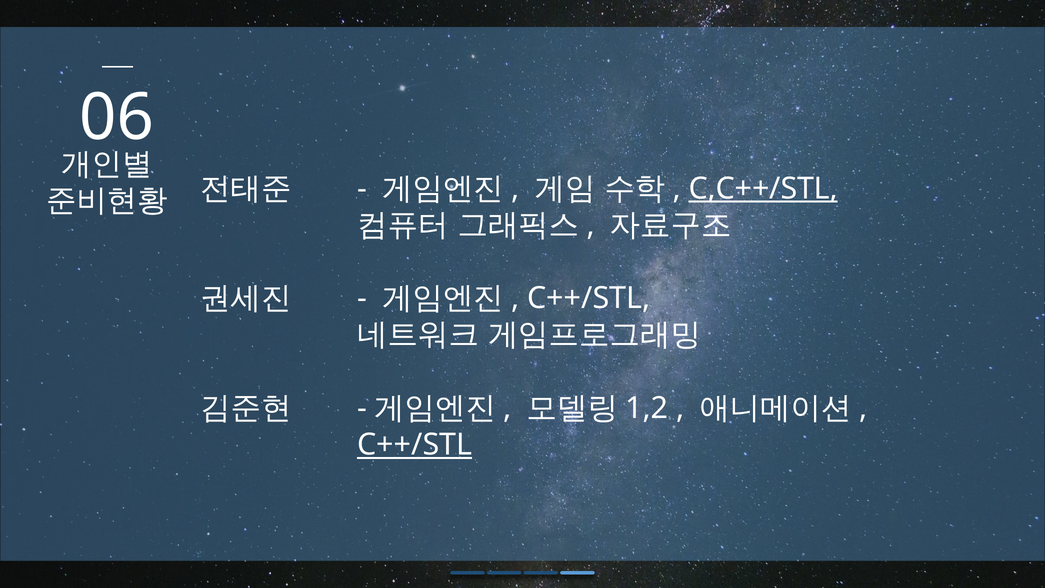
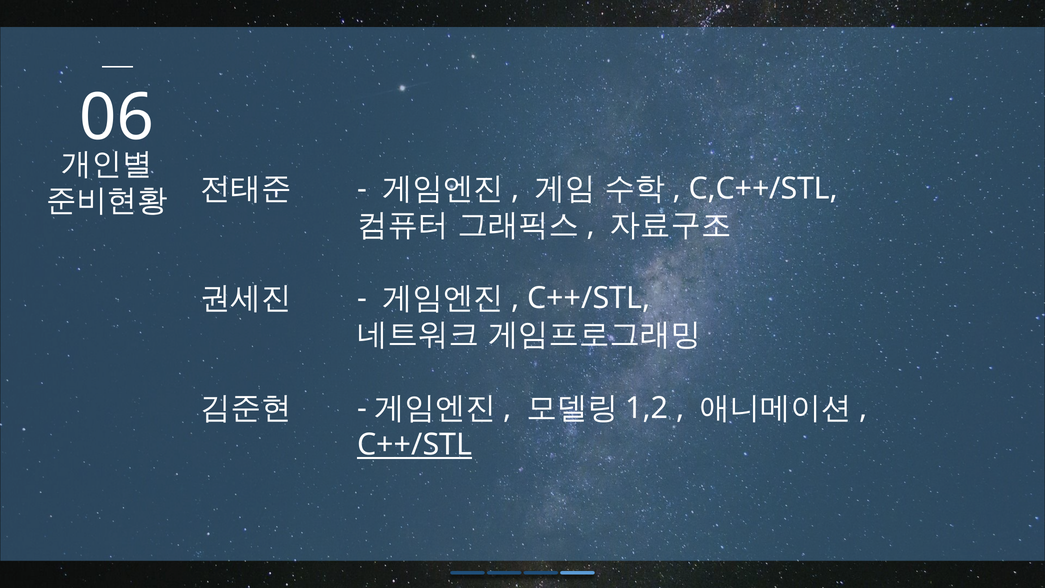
C,C++/STL underline: present -> none
